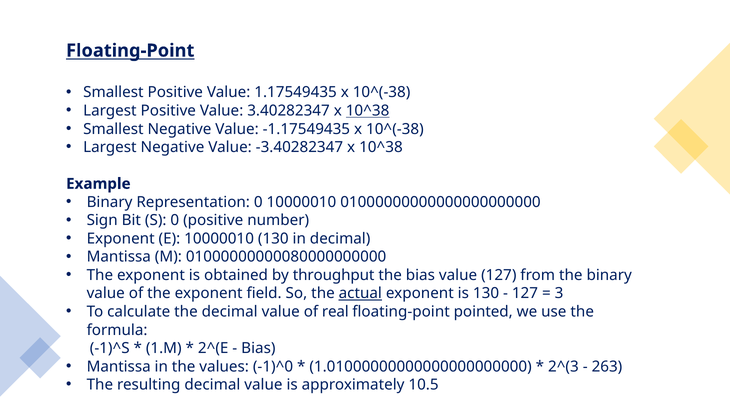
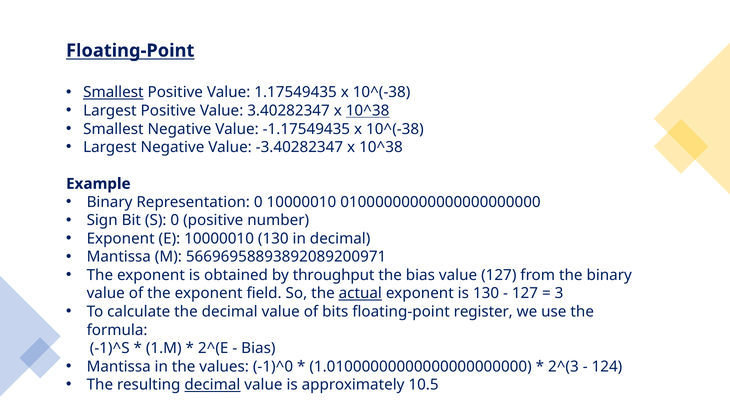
Smallest at (113, 92) underline: none -> present
01000000000080000000000: 01000000000080000000000 -> 56696958893892089200971
real: real -> bits
pointed: pointed -> register
263: 263 -> 124
decimal at (212, 384) underline: none -> present
